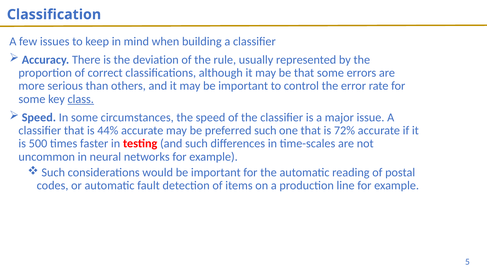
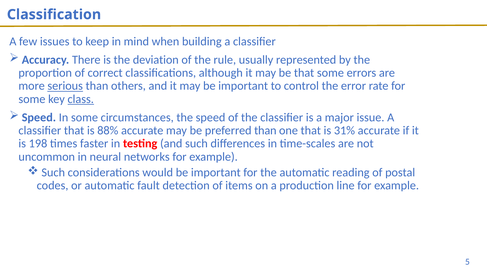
serious underline: none -> present
44%: 44% -> 88%
preferred such: such -> than
72%: 72% -> 31%
500: 500 -> 198
